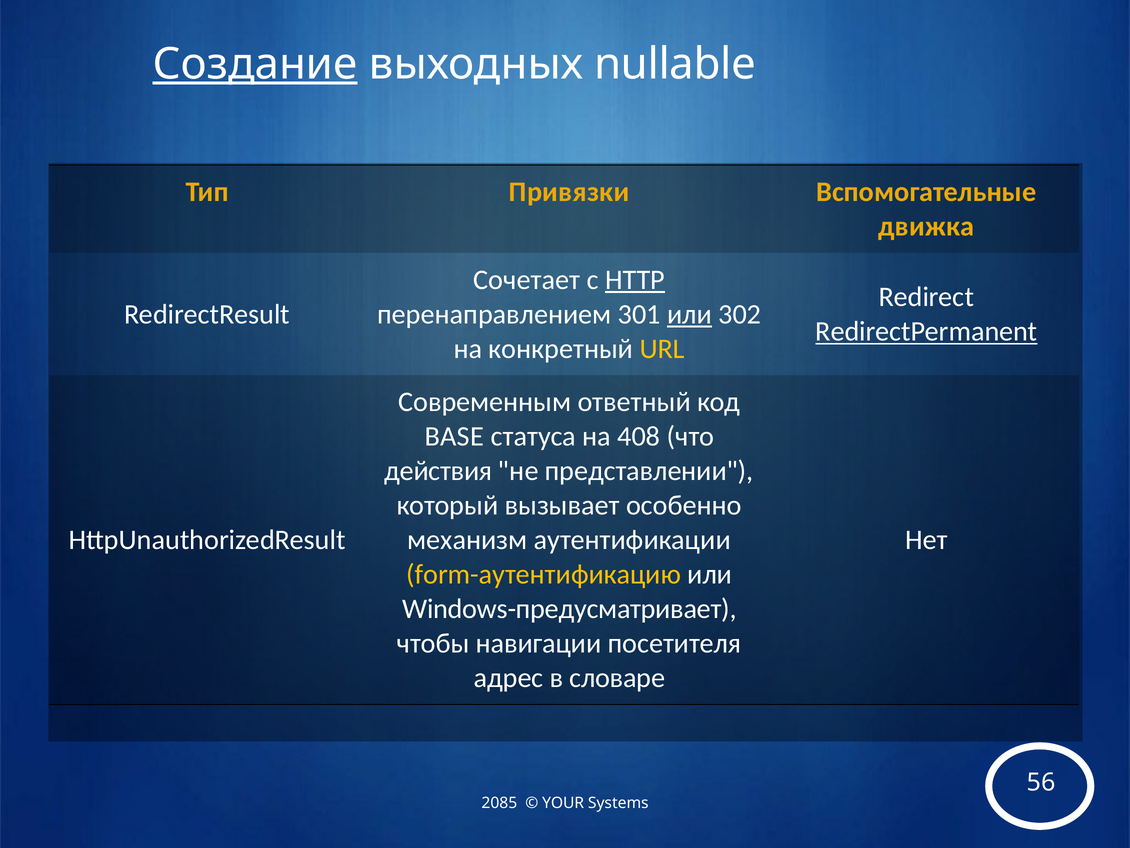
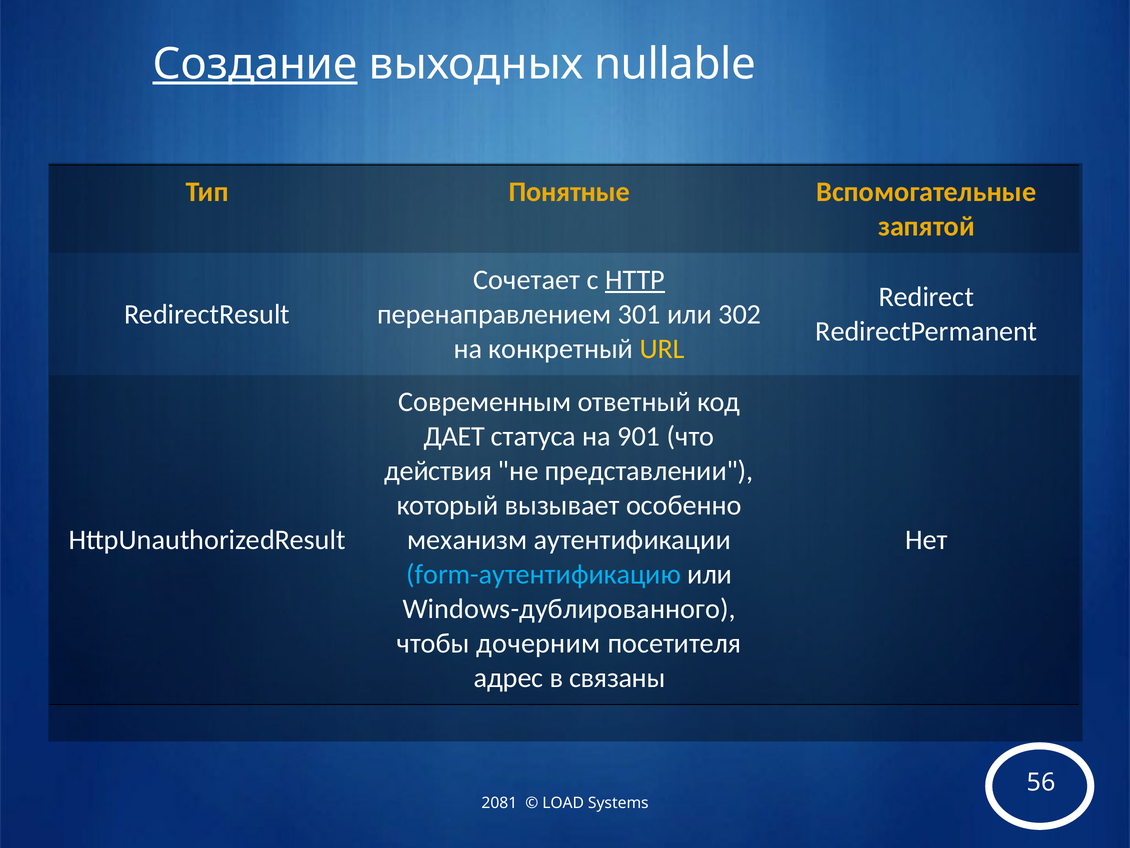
Привязки: Привязки -> Понятные
движка: движка -> запятой
или at (690, 314) underline: present -> none
RedirectPermanent underline: present -> none
BASE: BASE -> ДАЕТ
408: 408 -> 901
form-аутентификацию colour: yellow -> light blue
Windows-предусматривает: Windows-предусматривает -> Windows-дублированного
навигации: навигации -> дочерним
словаре: словаре -> связаны
2085: 2085 -> 2081
YOUR: YOUR -> LOAD
